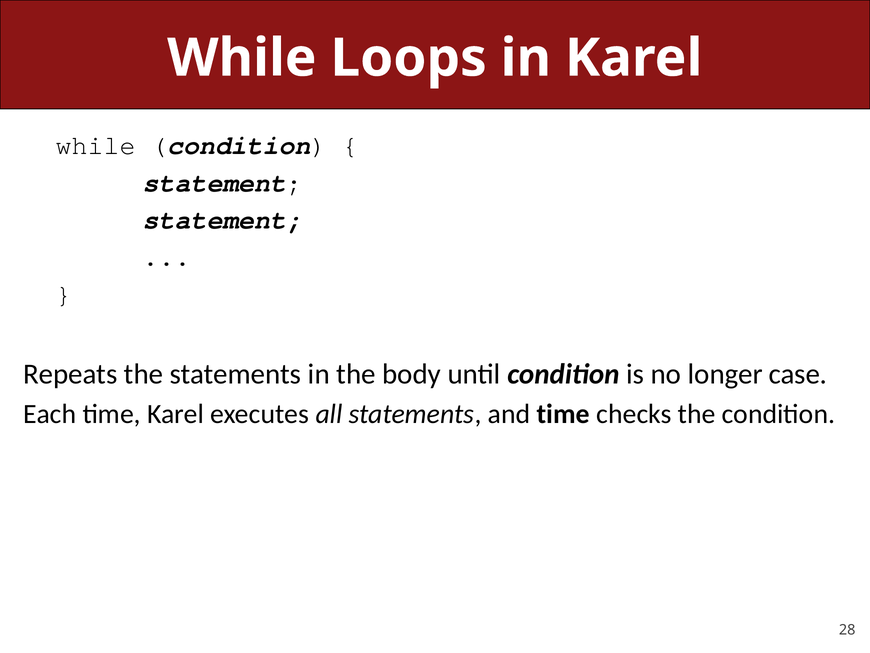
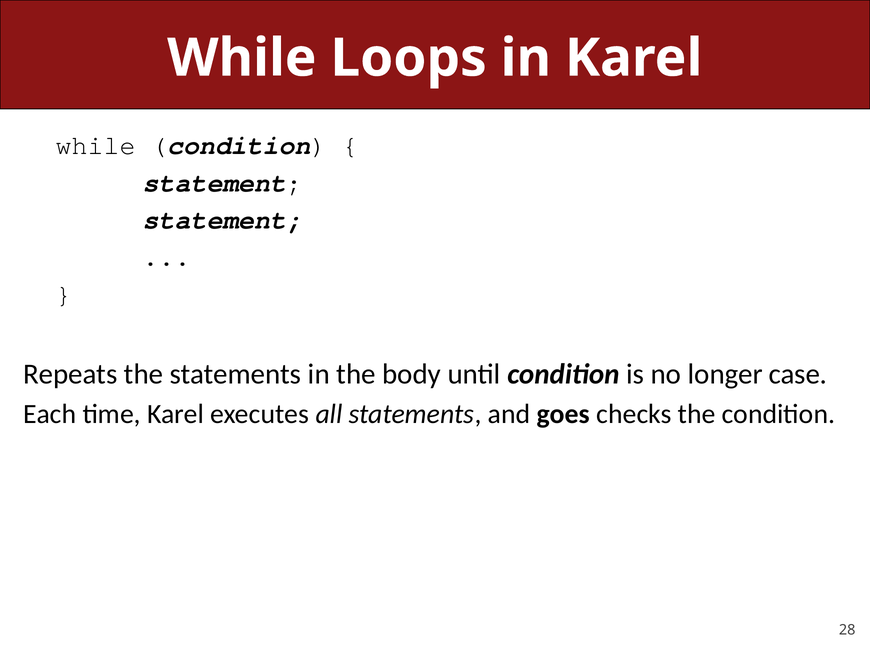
and time: time -> goes
